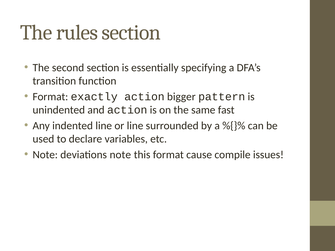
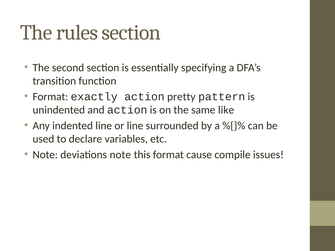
bigger: bigger -> pretty
fast: fast -> like
